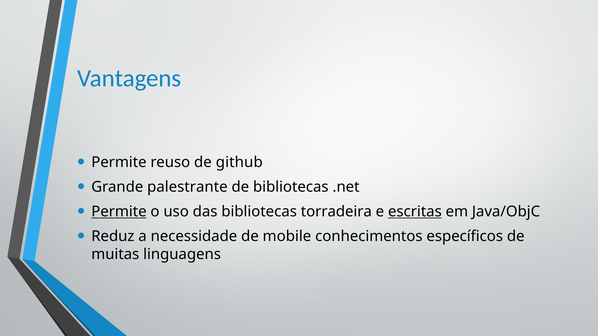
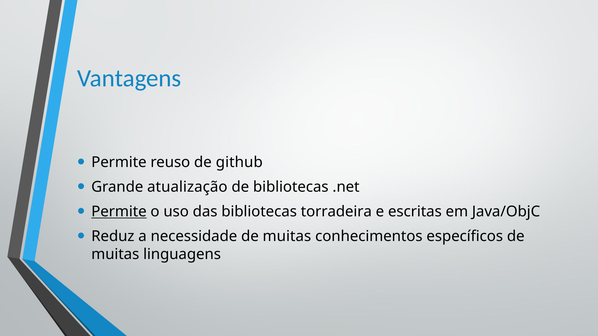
palestrante: palestrante -> atualização
escritas underline: present -> none
necessidade de mobile: mobile -> muitas
